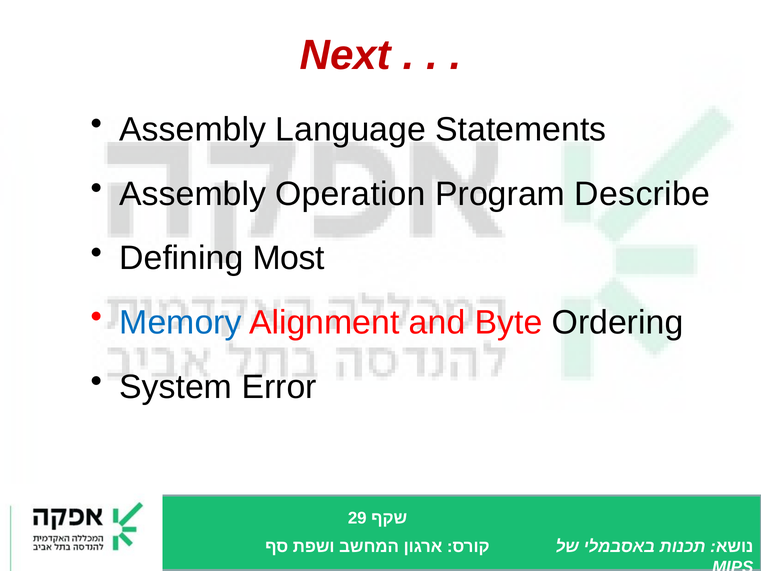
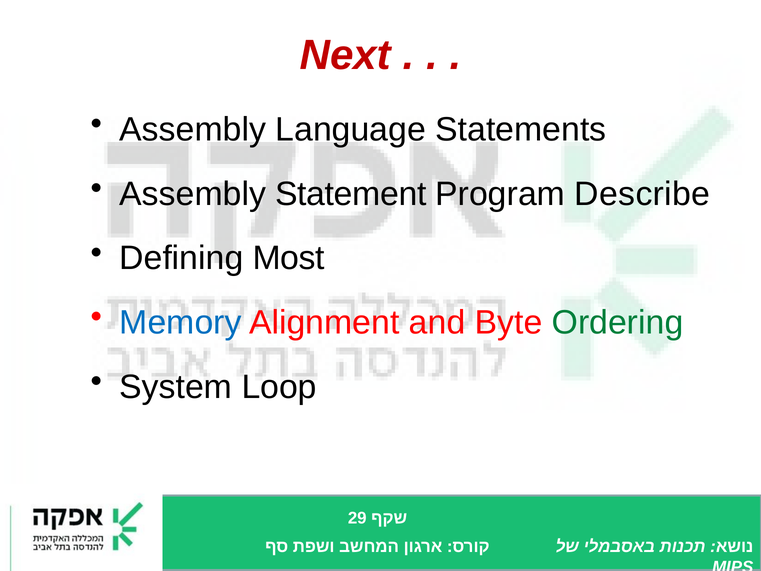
Operation: Operation -> Statement
Ordering colour: black -> green
Error: Error -> Loop
